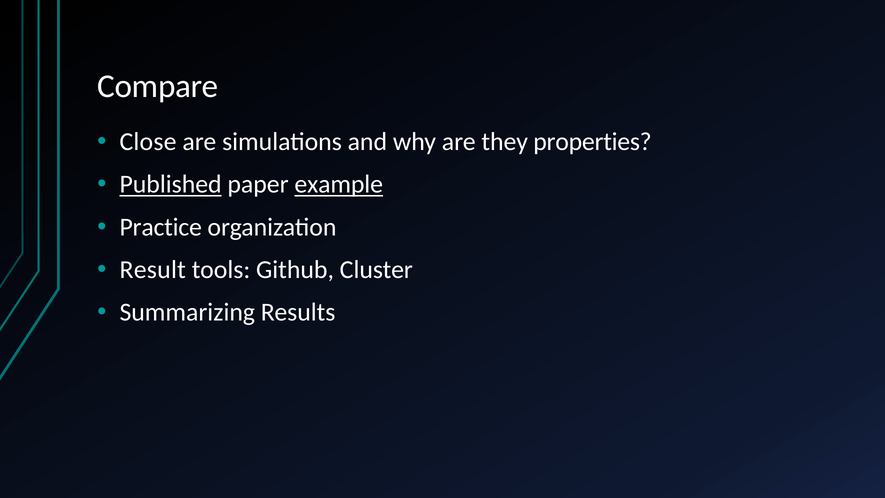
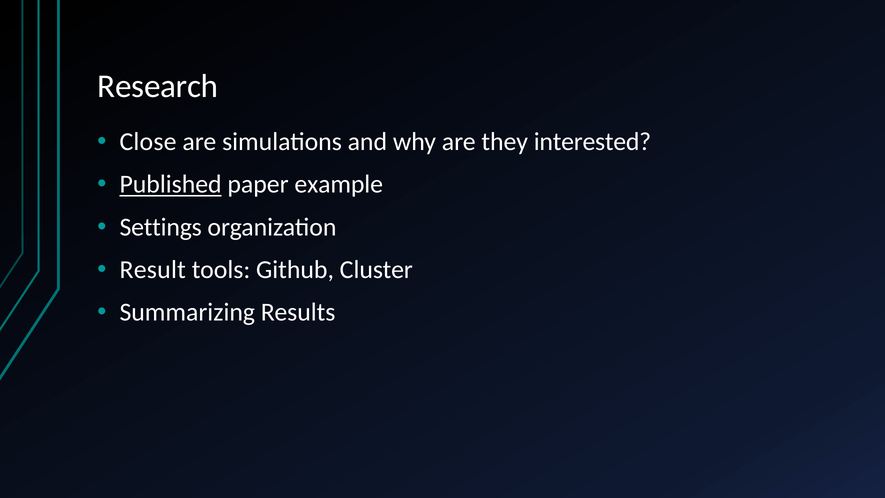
Compare: Compare -> Research
properties: properties -> interested
example underline: present -> none
Practice: Practice -> Settings
